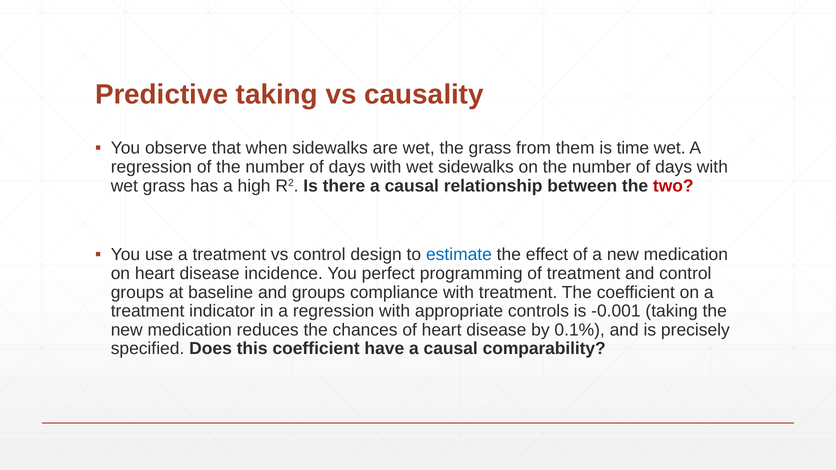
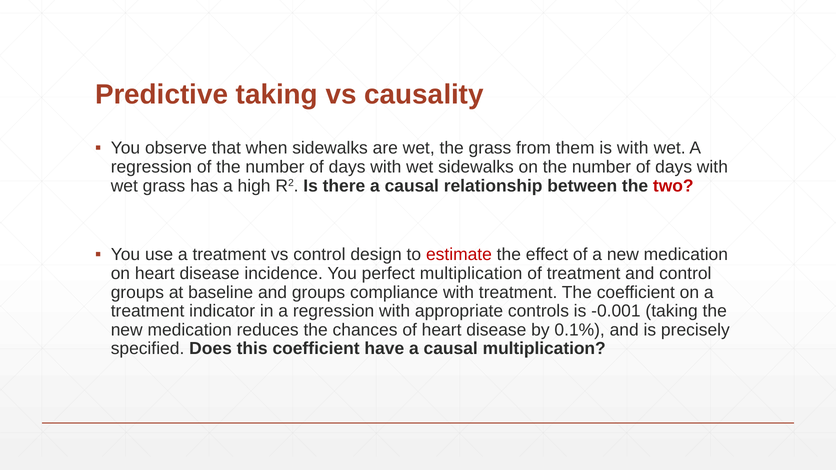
is time: time -> with
estimate colour: blue -> red
perfect programming: programming -> multiplication
causal comparability: comparability -> multiplication
